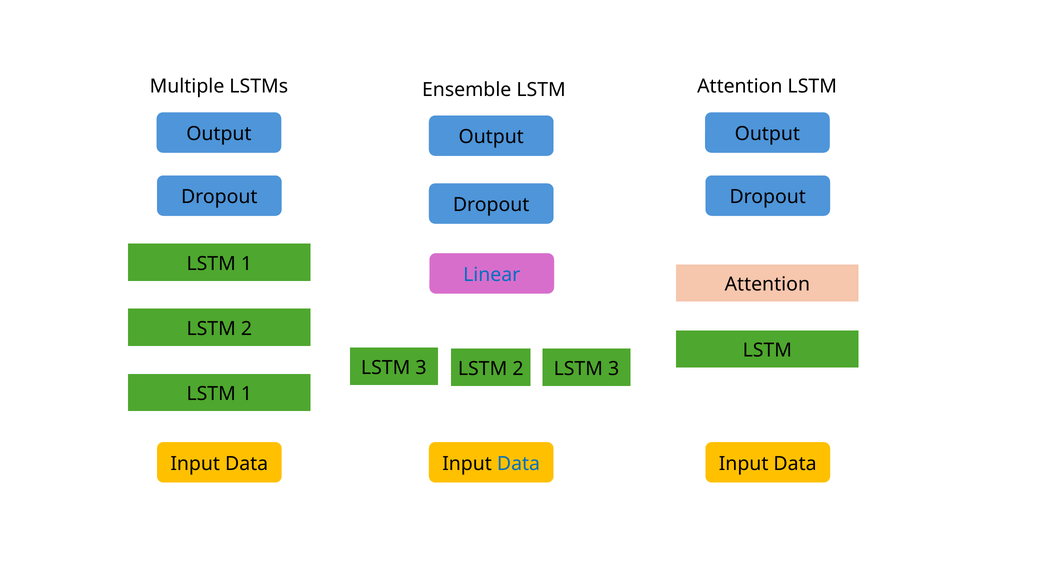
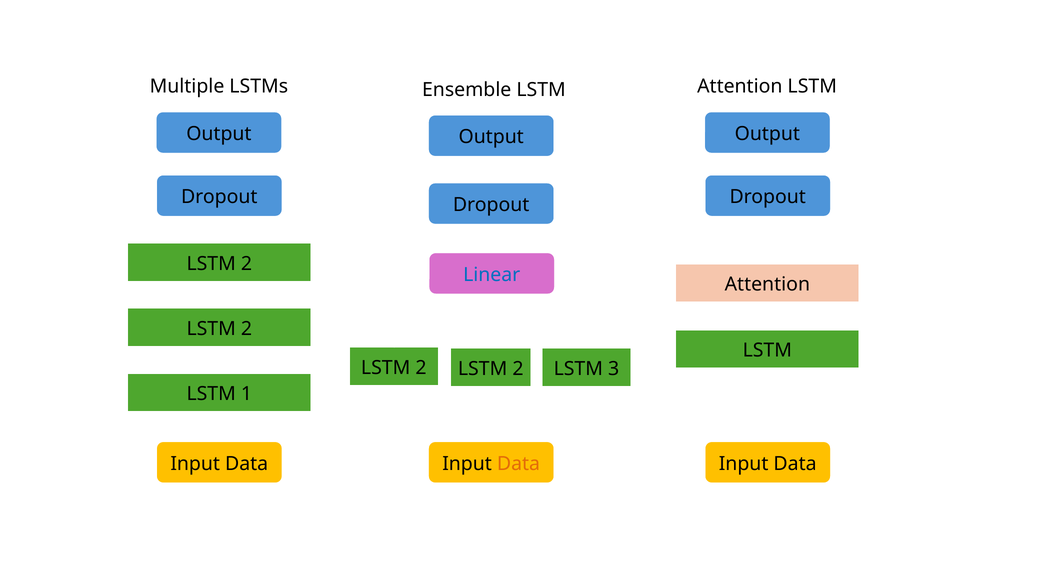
1 at (247, 264): 1 -> 2
3 at (421, 368): 3 -> 2
Data at (518, 464) colour: blue -> orange
